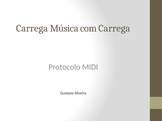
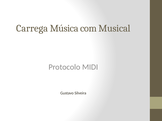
com Carrega: Carrega -> Musical
